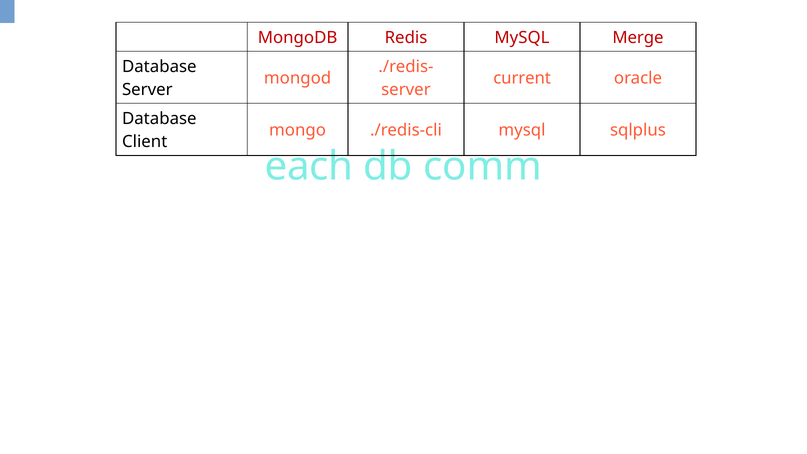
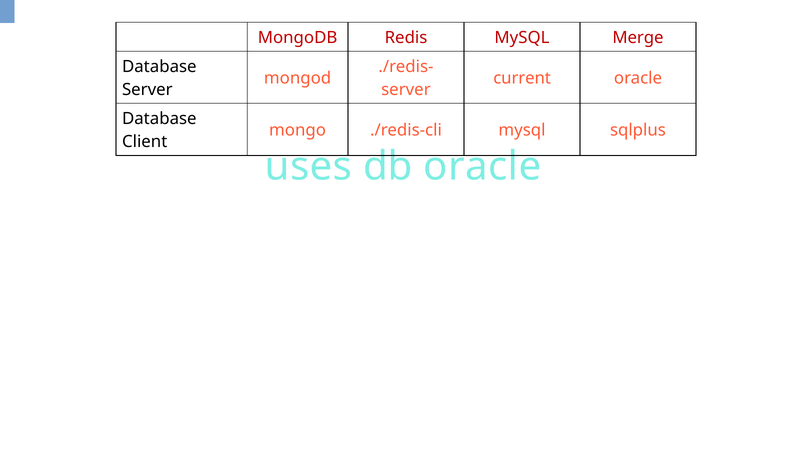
each: each -> uses
db comm: comm -> oracle
